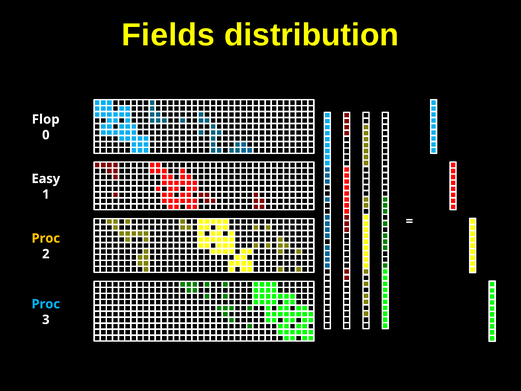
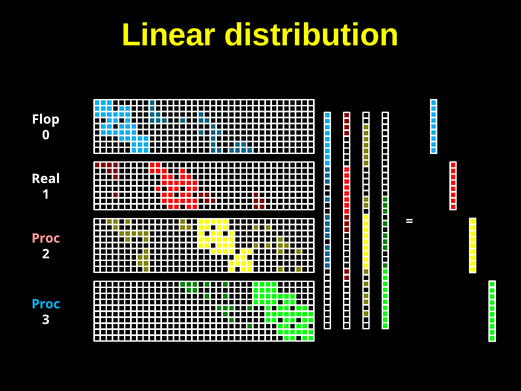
Fields: Fields -> Linear
Easy: Easy -> Real
Proc at (46, 238) colour: yellow -> pink
